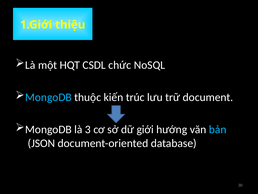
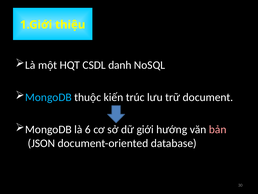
chức: chức -> danh
3: 3 -> 6
bản colour: light blue -> pink
